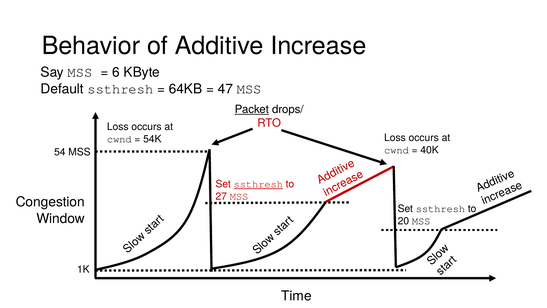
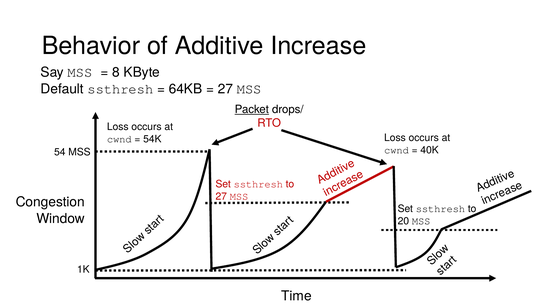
6: 6 -> 8
47 at (225, 89): 47 -> 27
ssthresh at (258, 184) underline: present -> none
